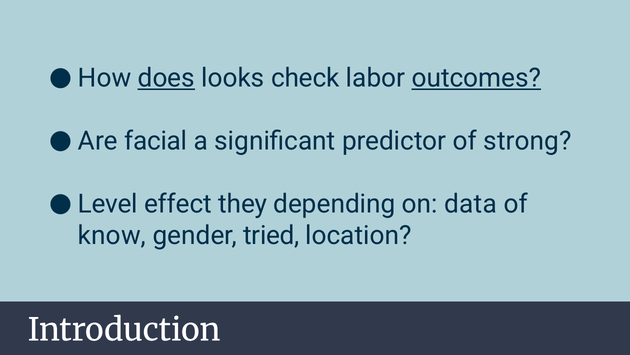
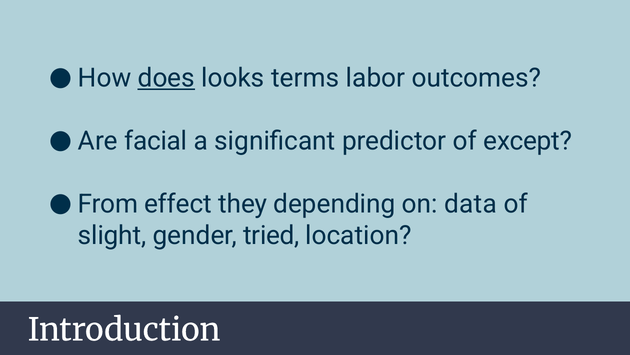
check: check -> terms
outcomes underline: present -> none
strong: strong -> except
Level: Level -> From
know: know -> slight
